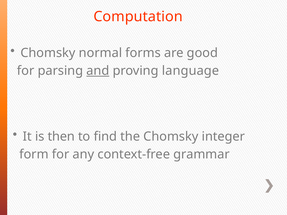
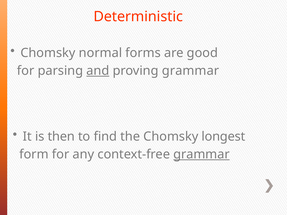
Computation: Computation -> Deterministic
proving language: language -> grammar
integer: integer -> longest
grammar at (202, 155) underline: none -> present
